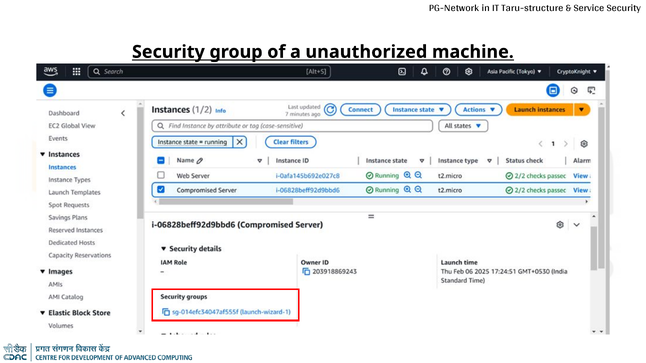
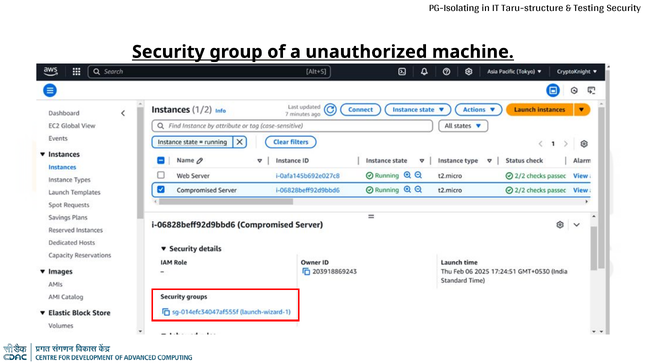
PG-Network: PG-Network -> PG-Isolating
Service: Service -> Testing
